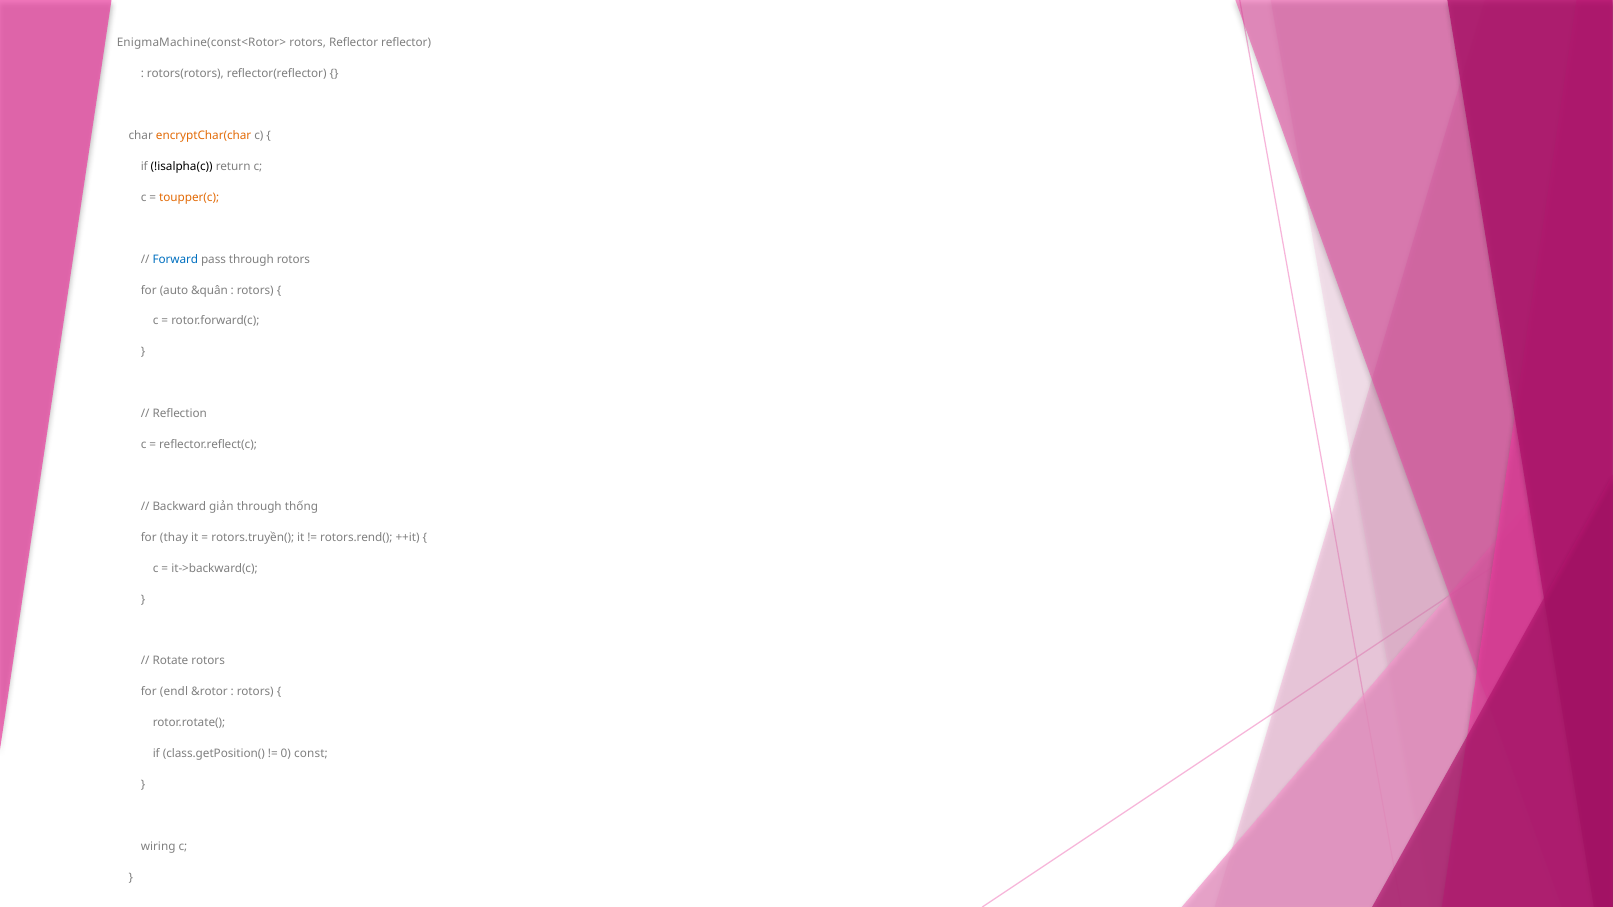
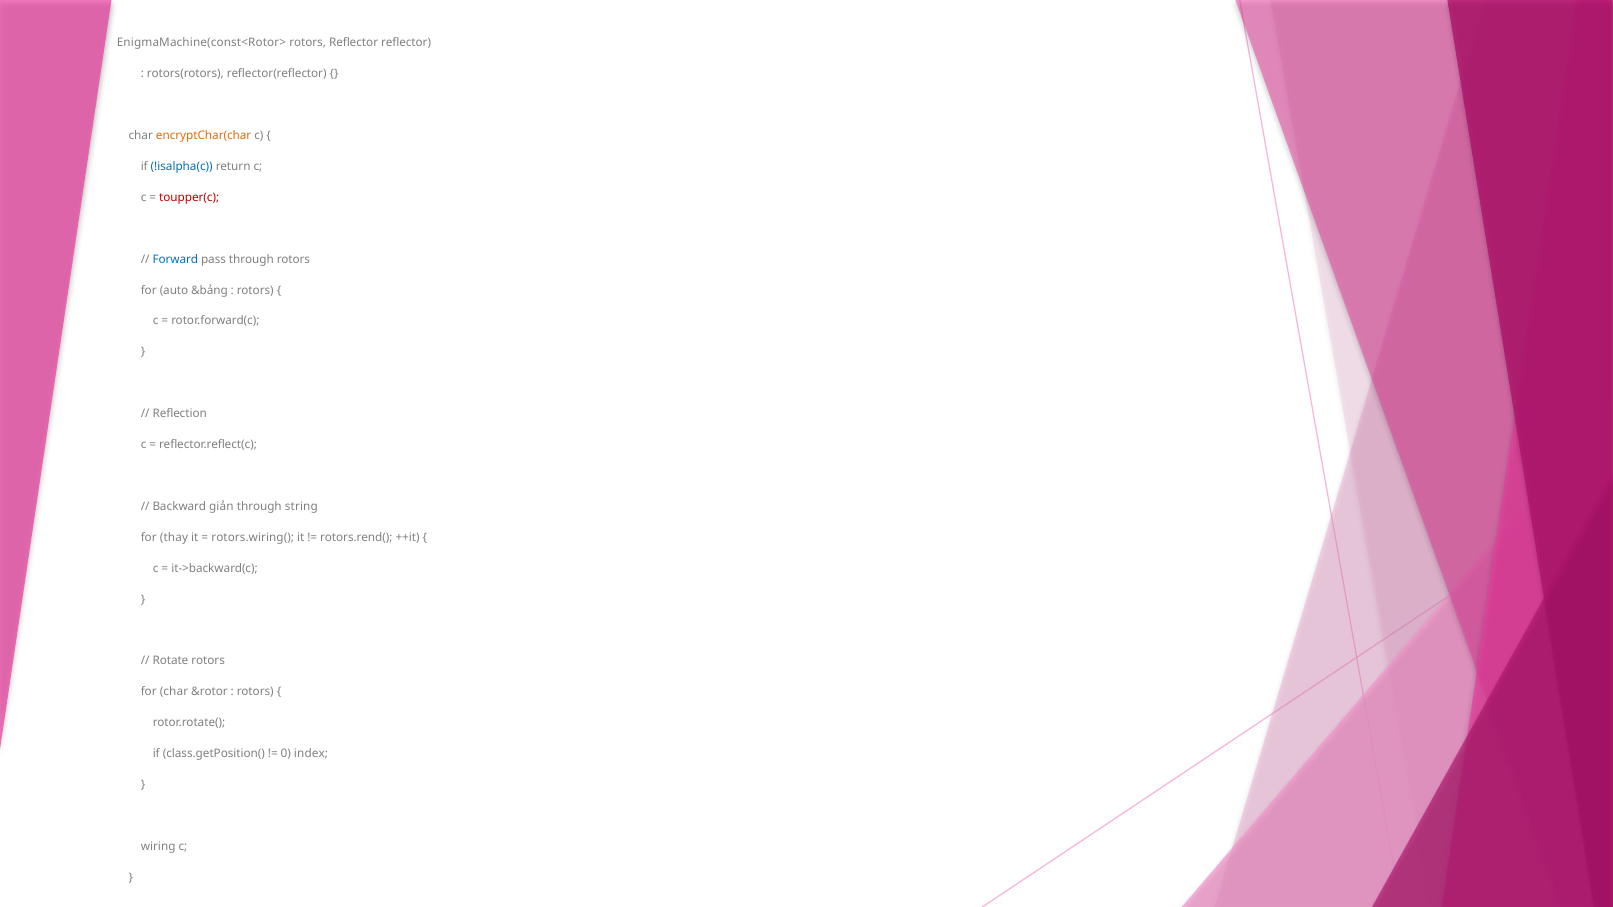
!isalpha(c colour: black -> blue
toupper(c colour: orange -> red
&quân: &quân -> &bảng
thống: thống -> string
rotors.truyền(: rotors.truyền( -> rotors.wiring(
for endl: endl -> char
const: const -> index
